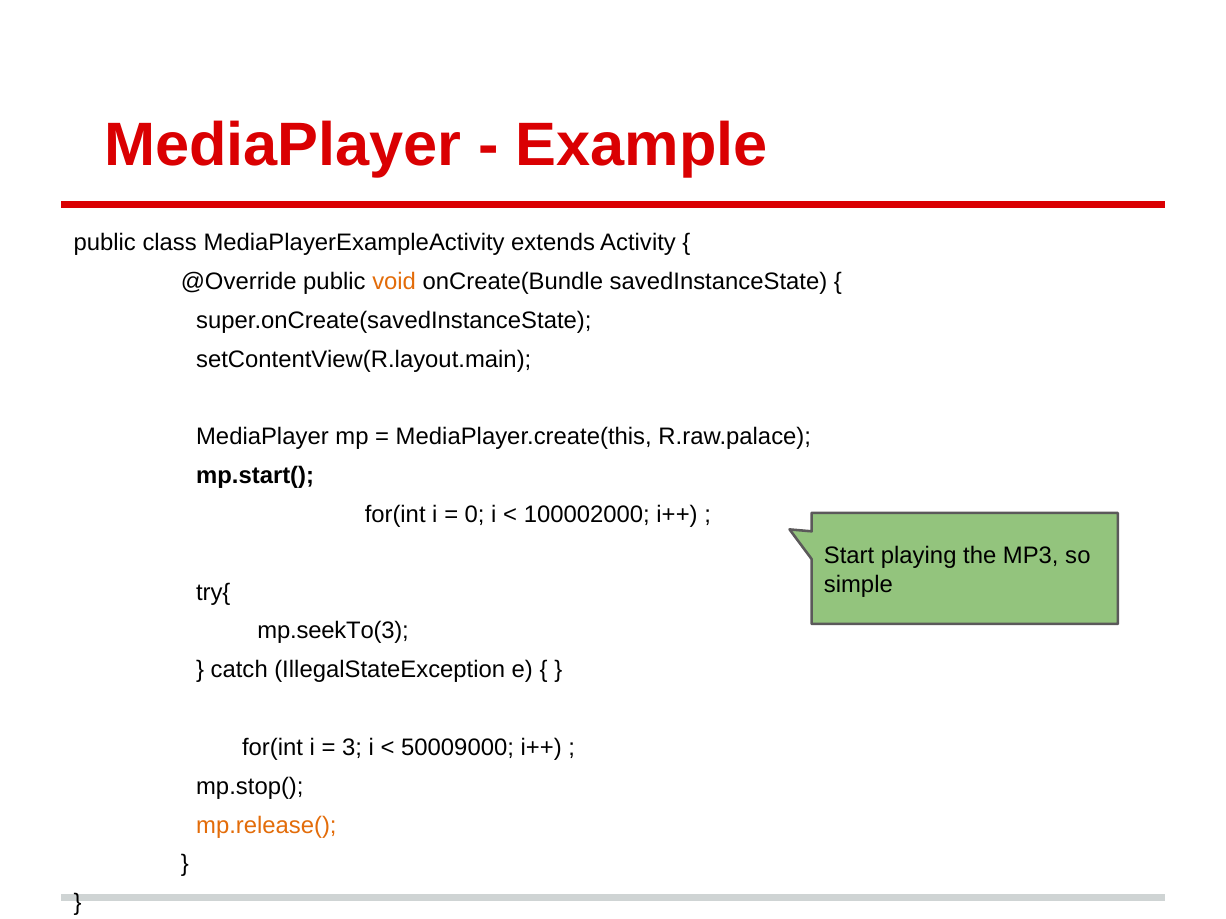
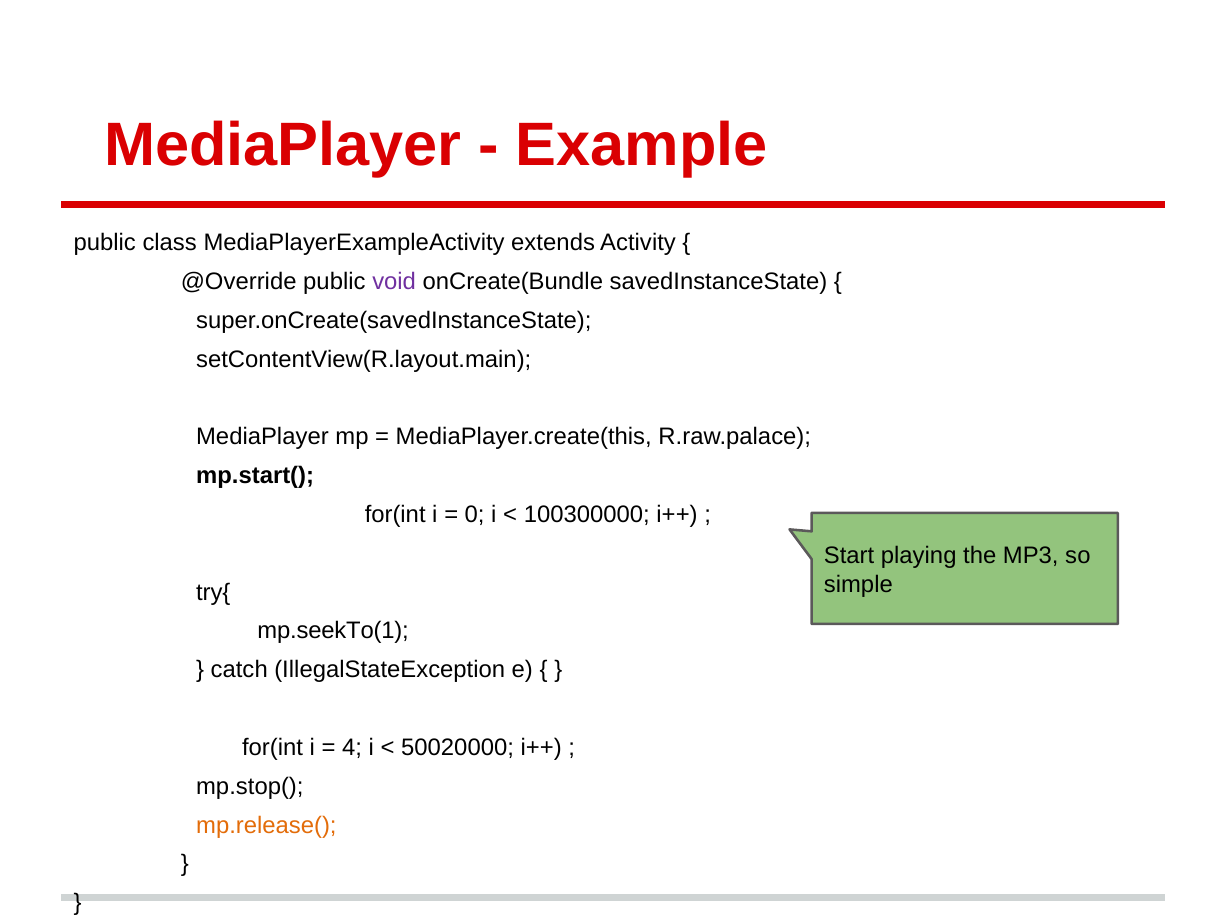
void colour: orange -> purple
100002000: 100002000 -> 100300000
mp.seekTo(3: mp.seekTo(3 -> mp.seekTo(1
3: 3 -> 4
50009000: 50009000 -> 50020000
